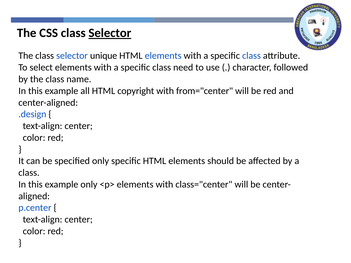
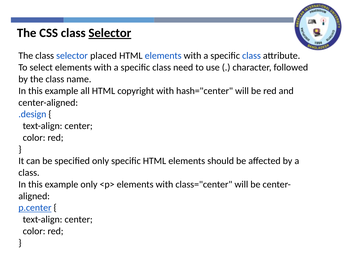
unique: unique -> placed
from="center: from="center -> hash="center
p.center underline: none -> present
